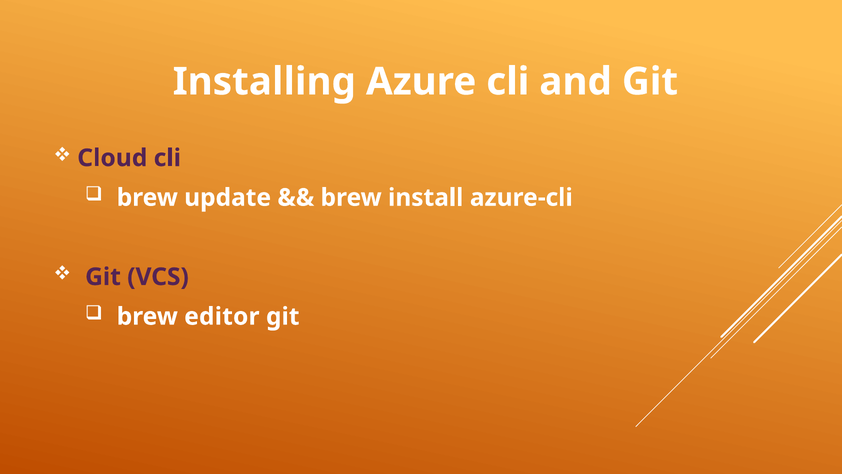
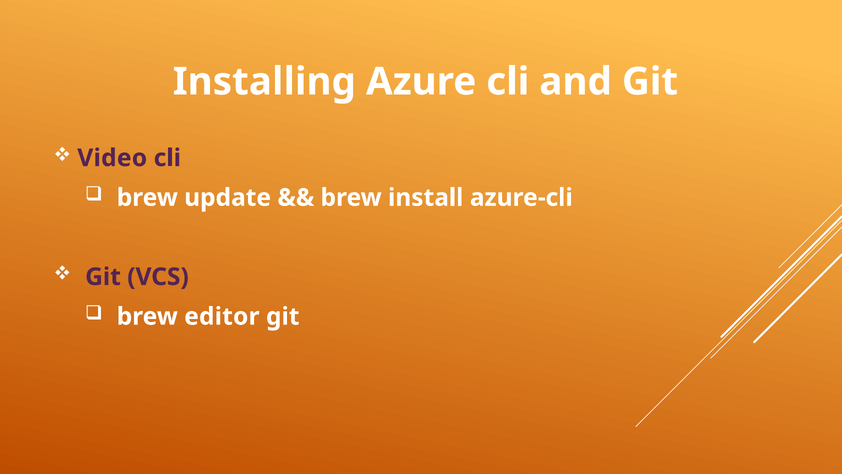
Cloud: Cloud -> Video
